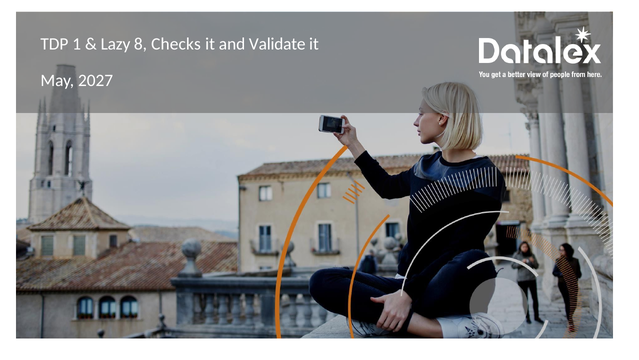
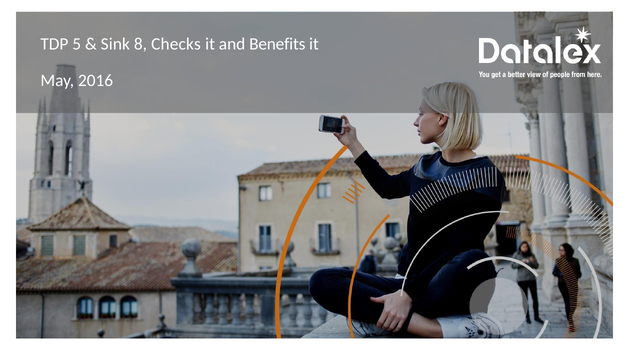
1: 1 -> 5
Lazy: Lazy -> Sink
Validate: Validate -> Benefits
2027: 2027 -> 2016
